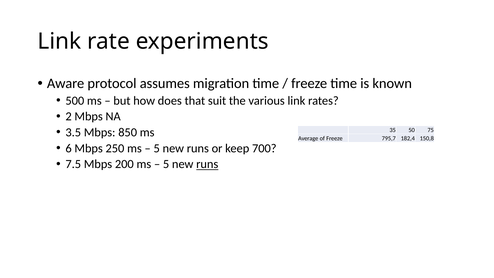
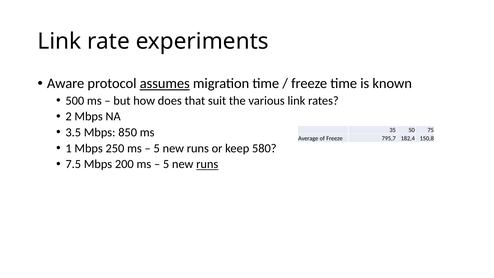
assumes underline: none -> present
6: 6 -> 1
700: 700 -> 580
